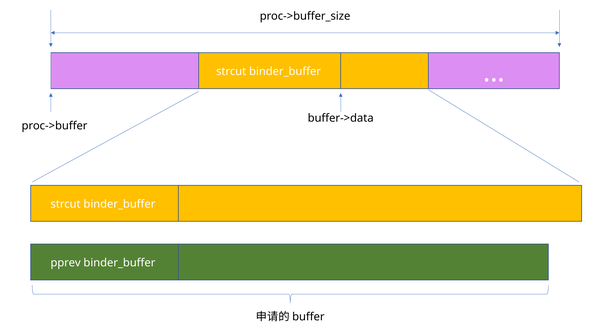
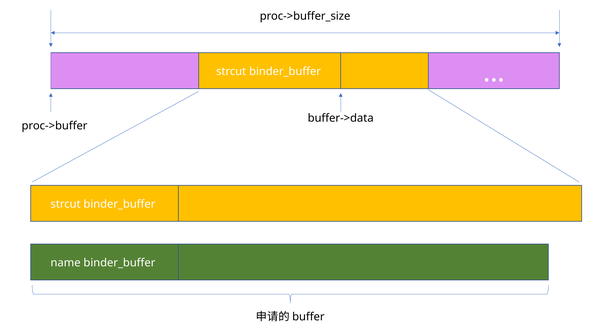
pprev: pprev -> name
